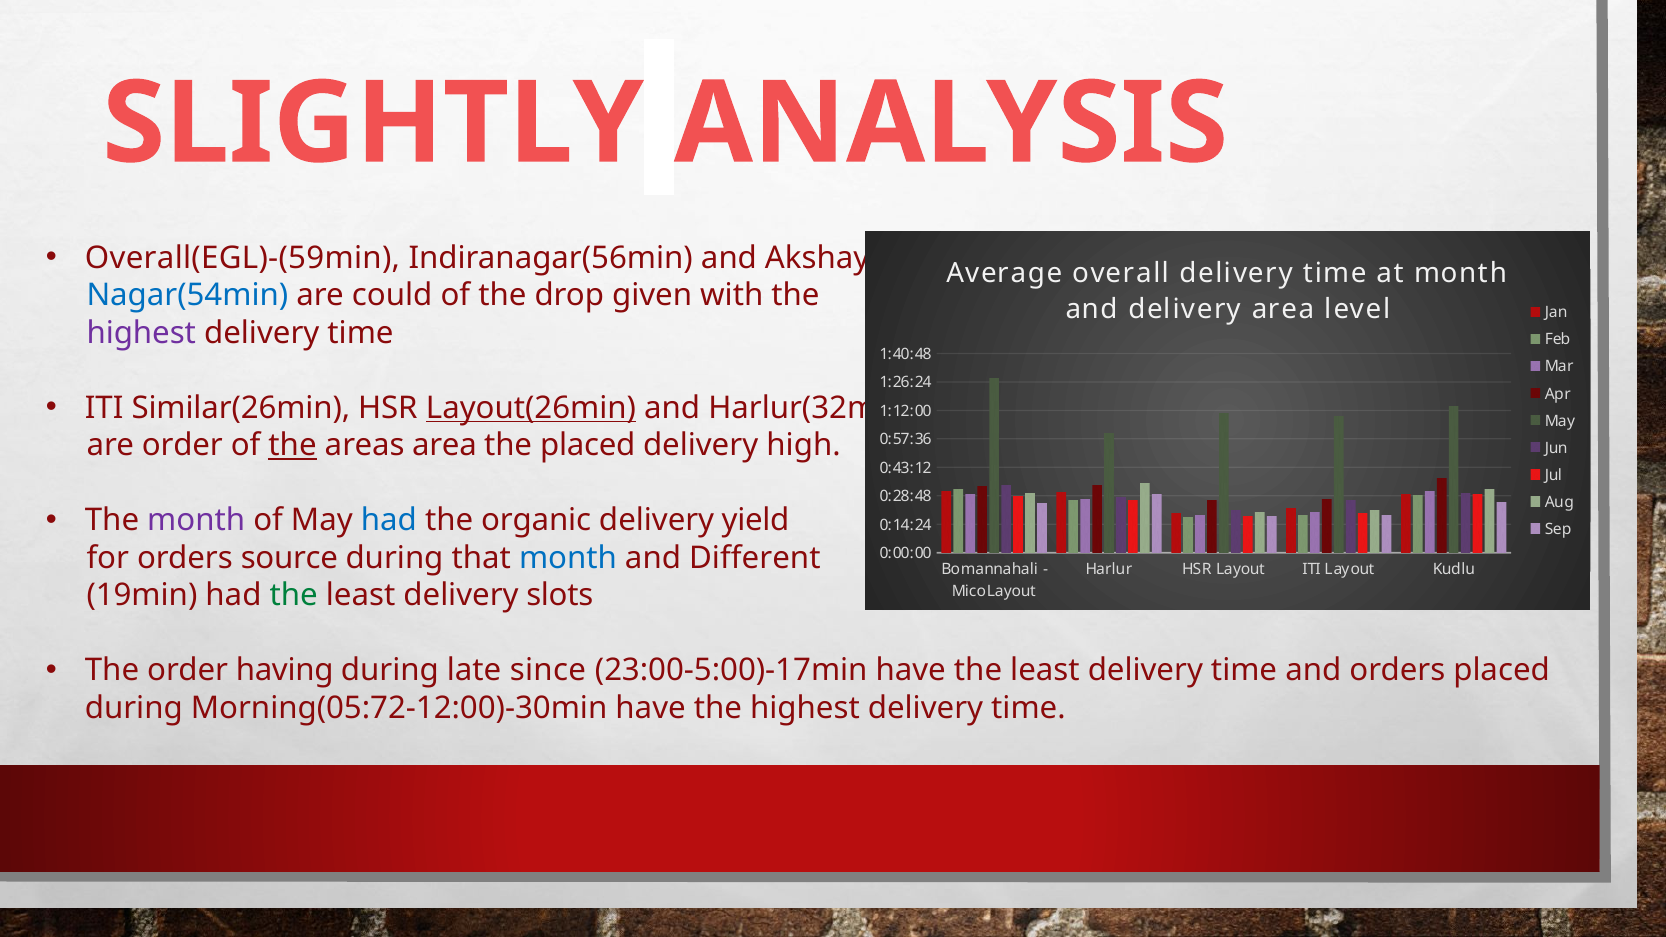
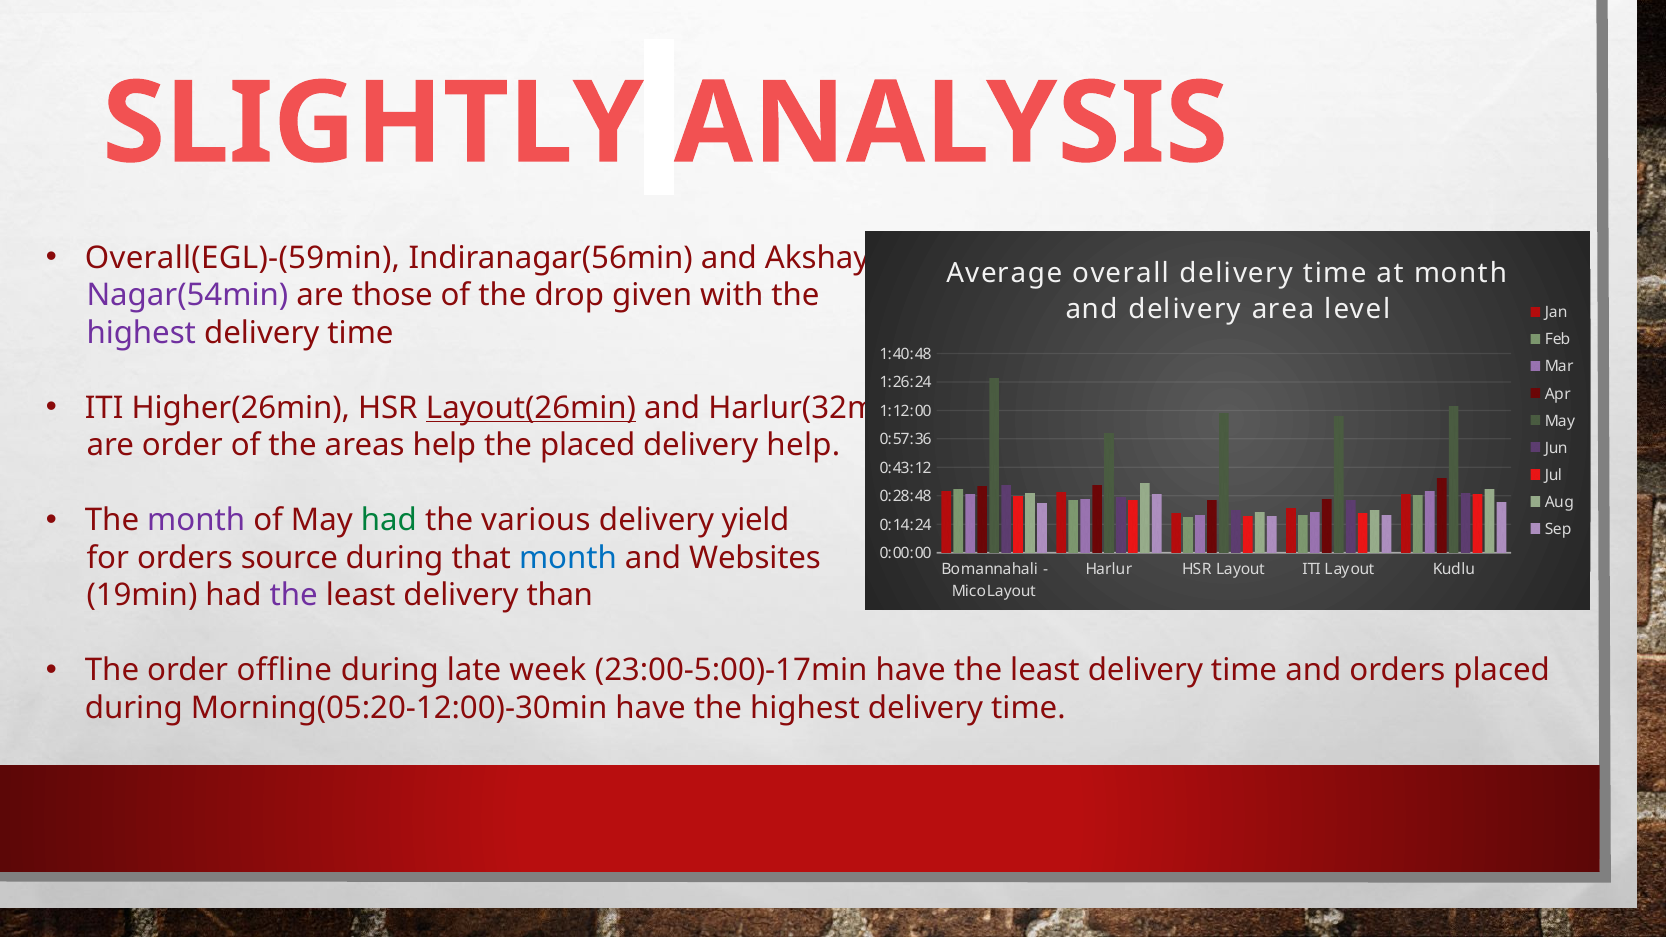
Nagar(54min colour: blue -> purple
could: could -> those
Similar(26min: Similar(26min -> Higher(26min
the at (293, 446) underline: present -> none
areas area: area -> help
delivery high: high -> help
had at (389, 521) colour: blue -> green
organic: organic -> various
Different: Different -> Websites
the at (294, 595) colour: green -> purple
slots: slots -> than
having: having -> offline
since: since -> week
Morning(05:72-12:00)-30min: Morning(05:72-12:00)-30min -> Morning(05:20-12:00)-30min
